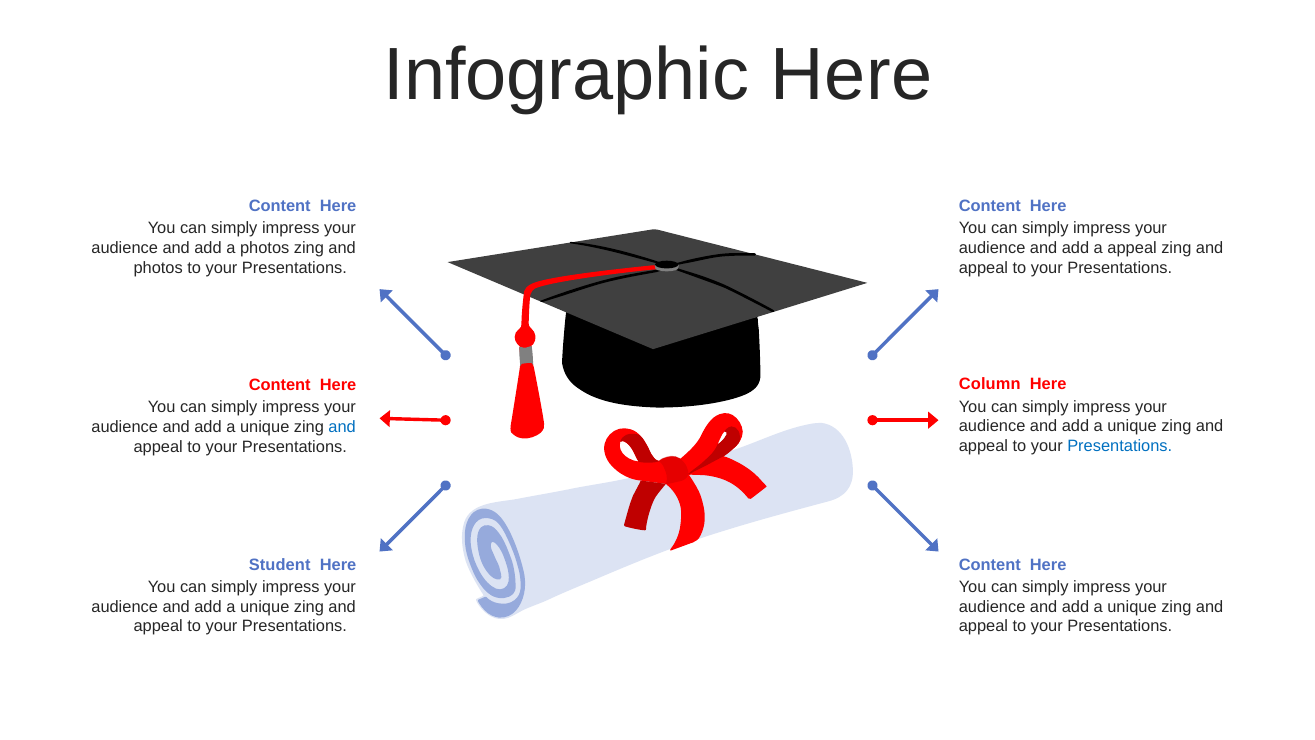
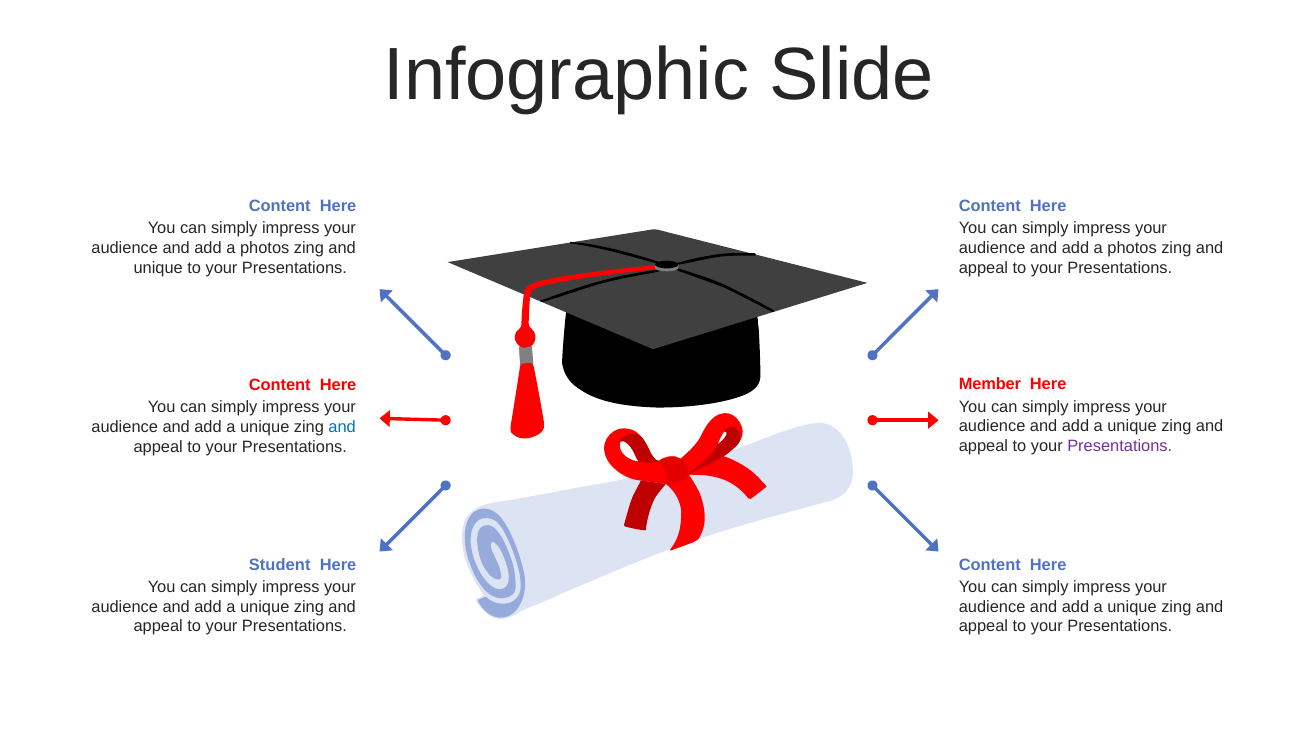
Infographic Here: Here -> Slide
appeal at (1132, 248): appeal -> photos
photos at (158, 267): photos -> unique
Column: Column -> Member
Presentations at (1120, 446) colour: blue -> purple
